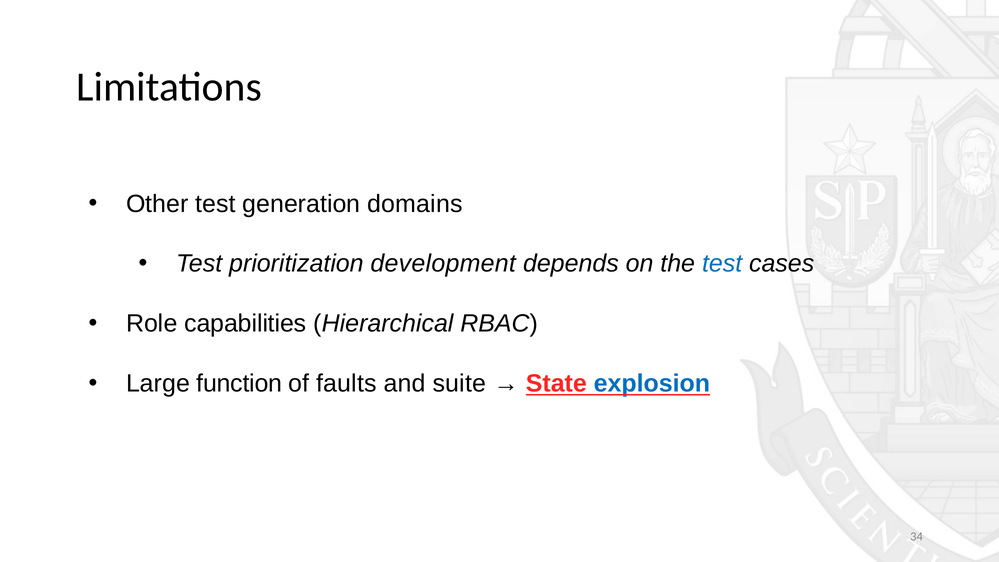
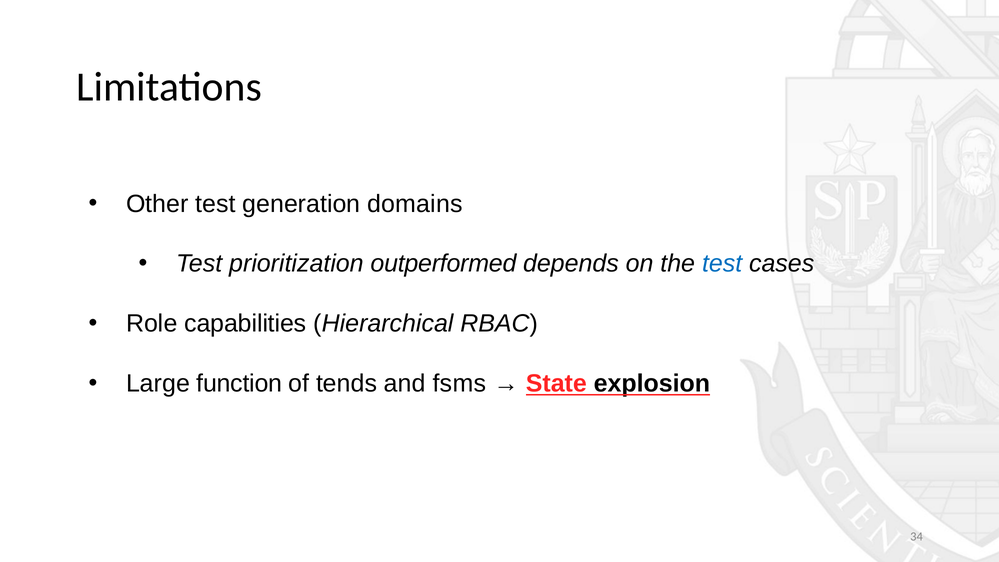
development: development -> outperformed
faults: faults -> tends
suite: suite -> fsms
explosion colour: blue -> black
